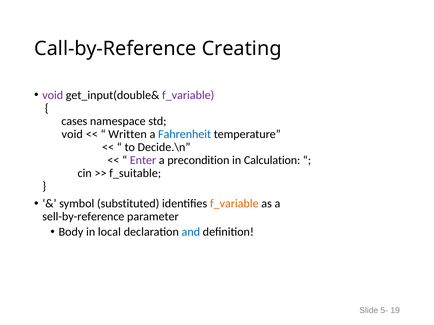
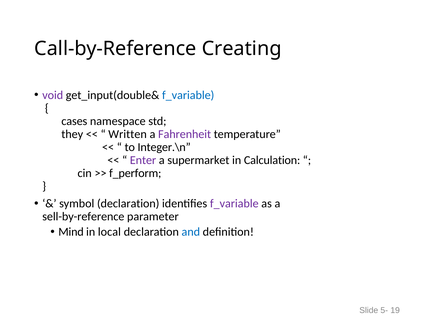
f_variable at (188, 95) colour: purple -> blue
void at (72, 134): void -> they
Fahrenheit colour: blue -> purple
Decide.\n: Decide.\n -> Integer.\n
precondition: precondition -> supermarket
f_suitable: f_suitable -> f_perform
symbol substituted: substituted -> declaration
f_variable at (234, 204) colour: orange -> purple
Body: Body -> Mind
